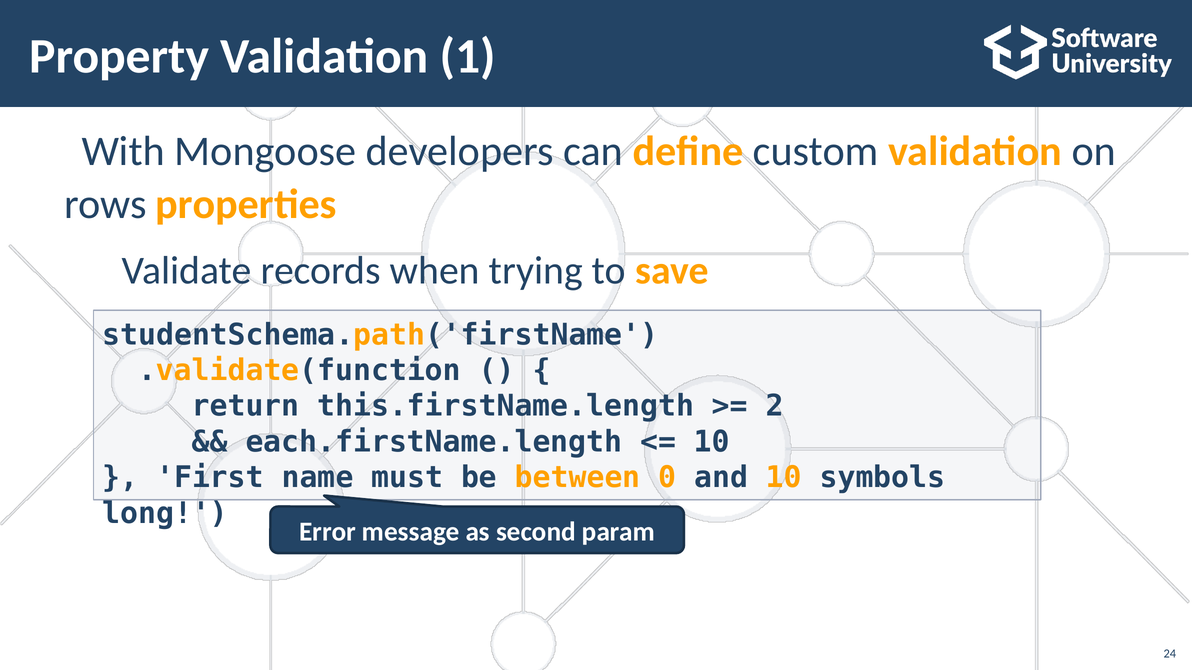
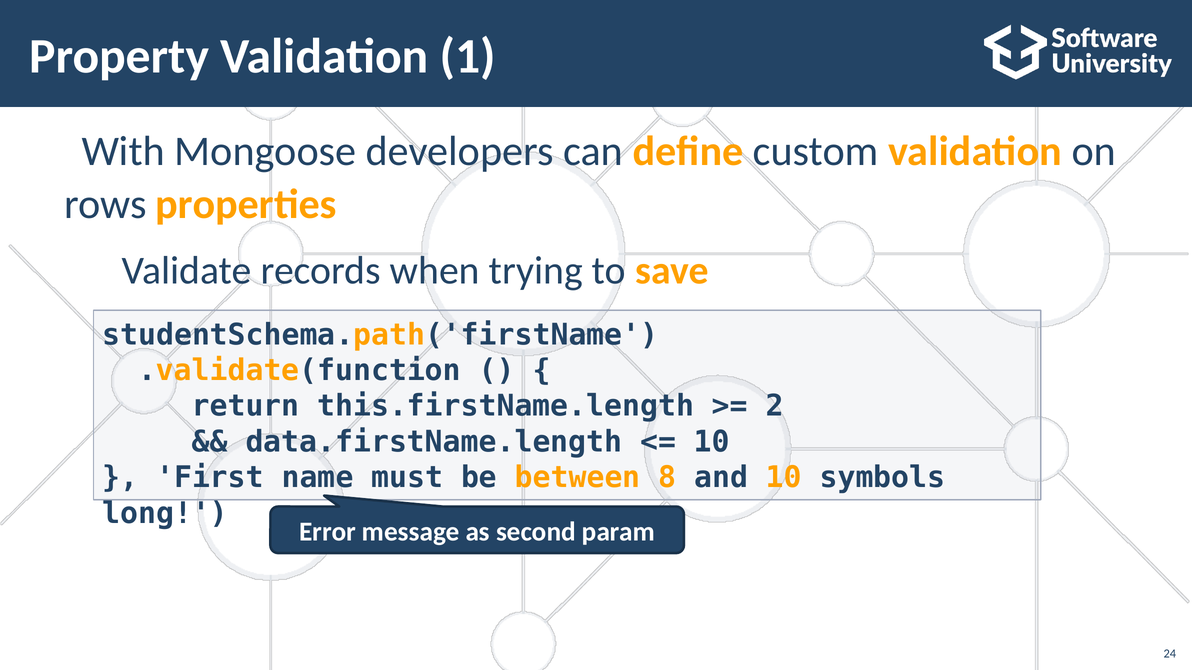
each.firstName.length: each.firstName.length -> data.firstName.length
0: 0 -> 8
